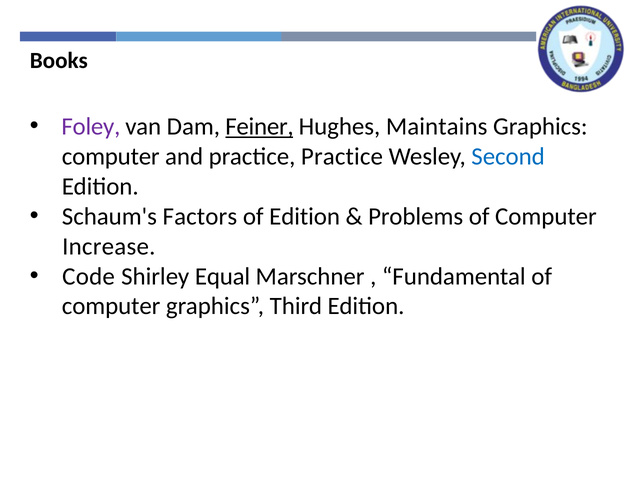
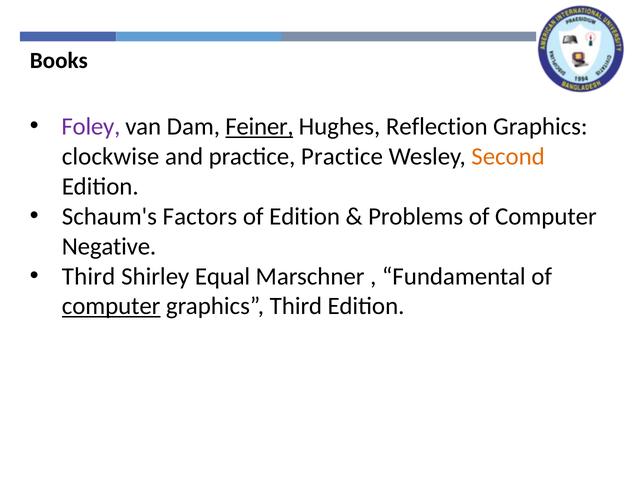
Maintains: Maintains -> Reflection
computer at (111, 156): computer -> clockwise
Second colour: blue -> orange
Increase: Increase -> Negative
Code at (89, 276): Code -> Third
computer at (111, 306) underline: none -> present
